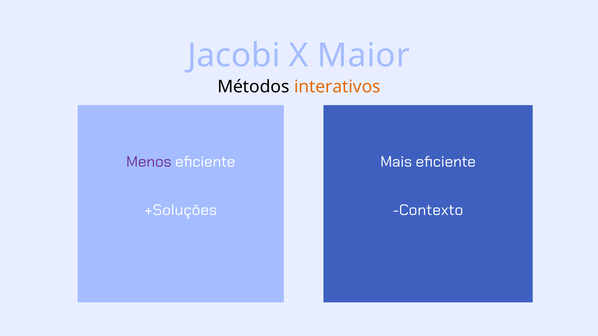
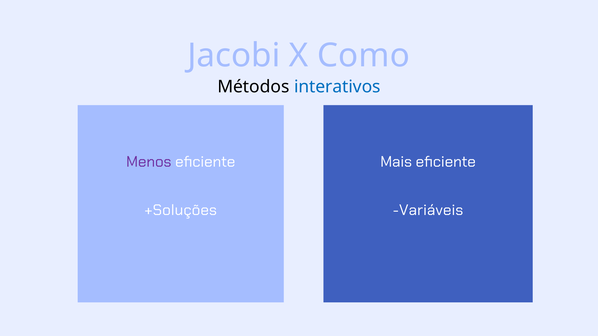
Maior: Maior -> Como
interativos colour: orange -> blue
Contexto: Contexto -> Variáveis
